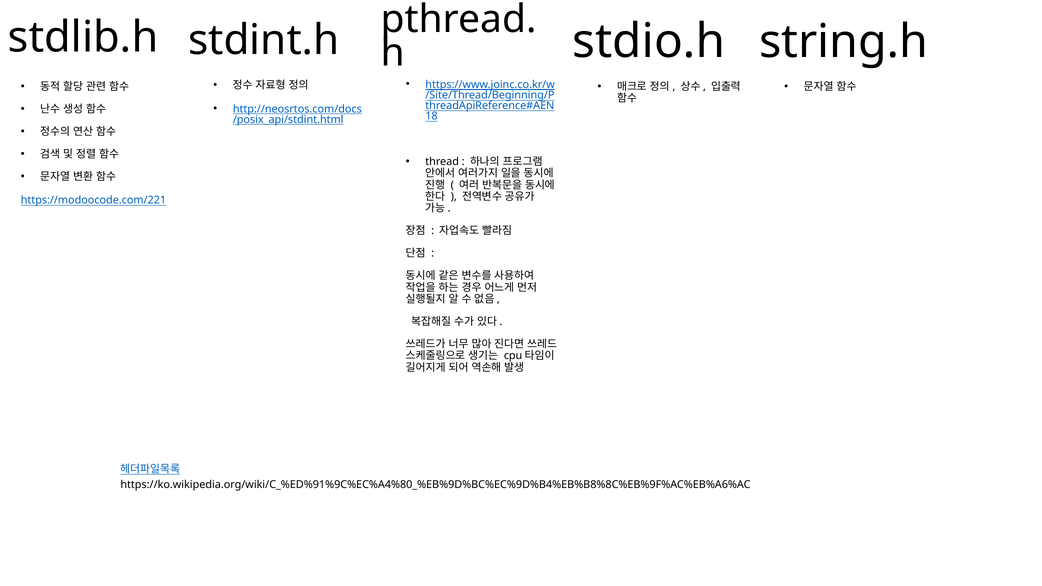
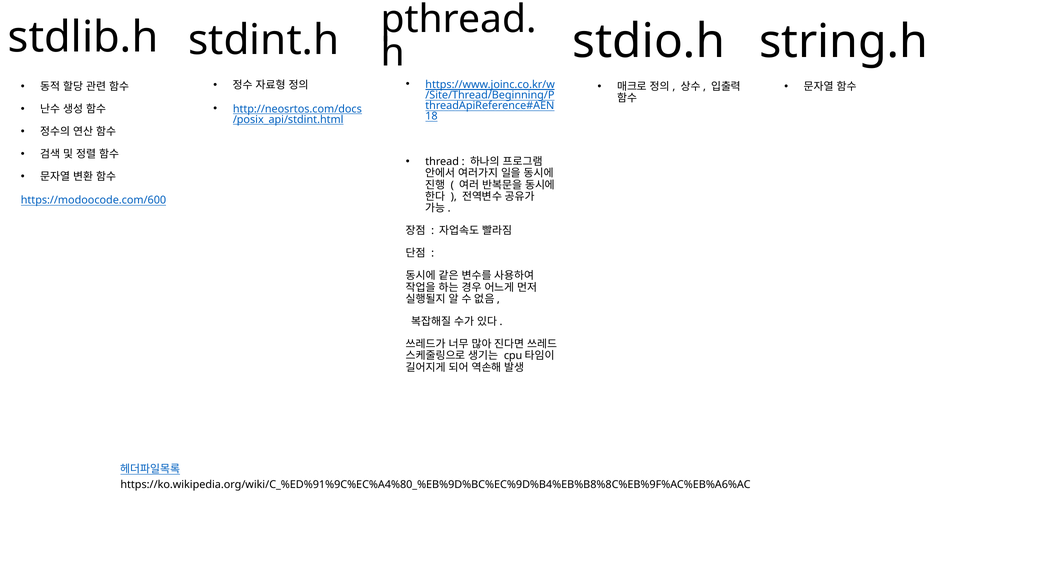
https://modoocode.com/221: https://modoocode.com/221 -> https://modoocode.com/600
